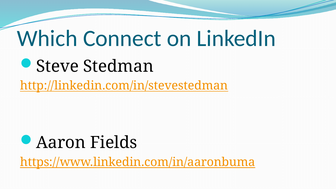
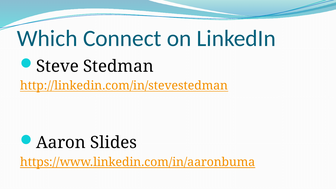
Fields: Fields -> Slides
